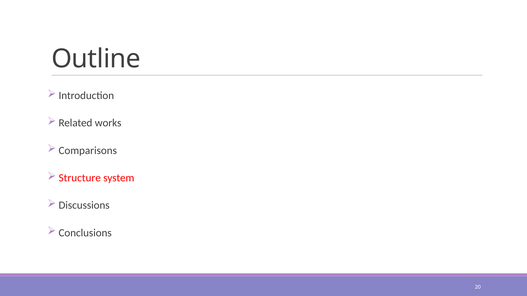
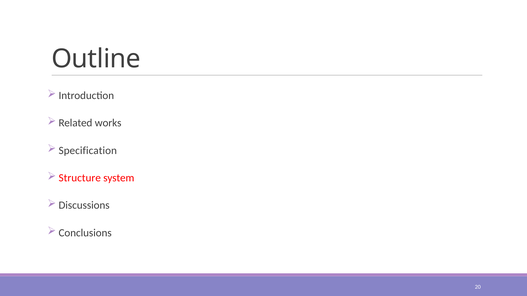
Comparisons: Comparisons -> Specification
